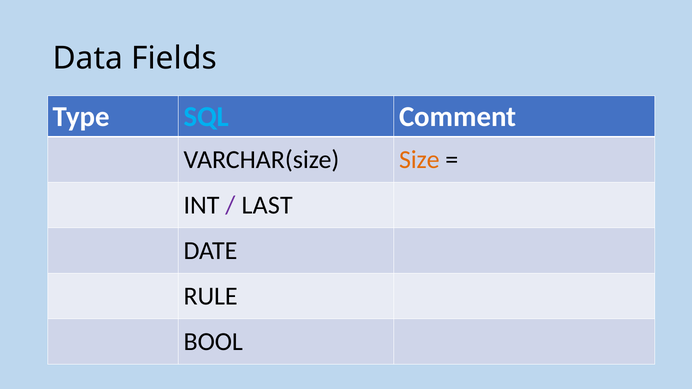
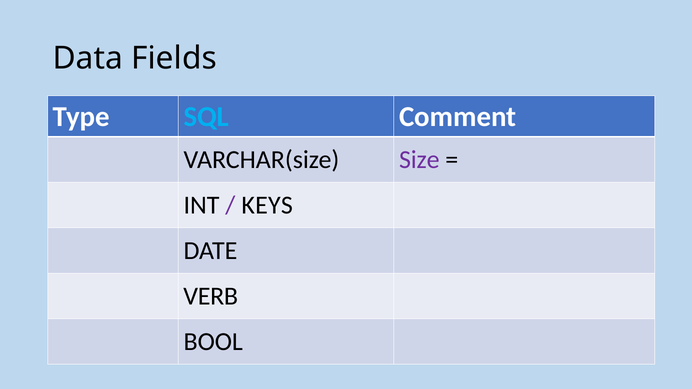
Size colour: orange -> purple
LAST: LAST -> KEYS
RULE: RULE -> VERB
